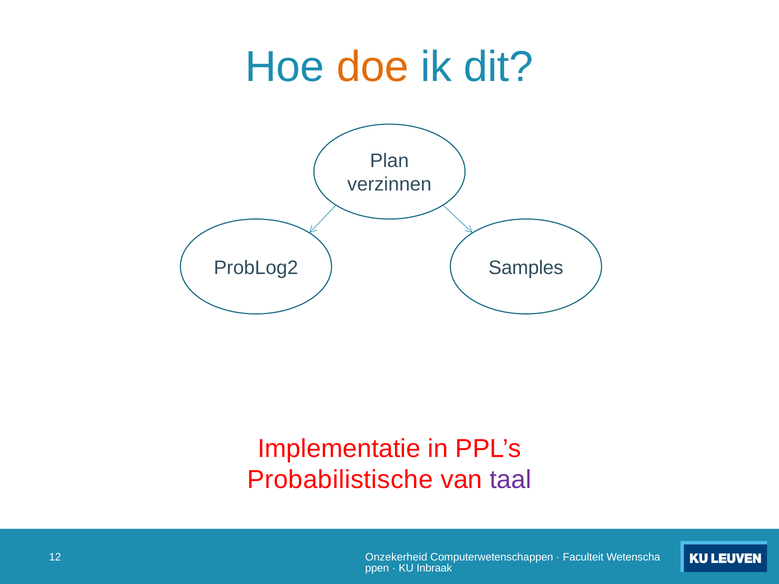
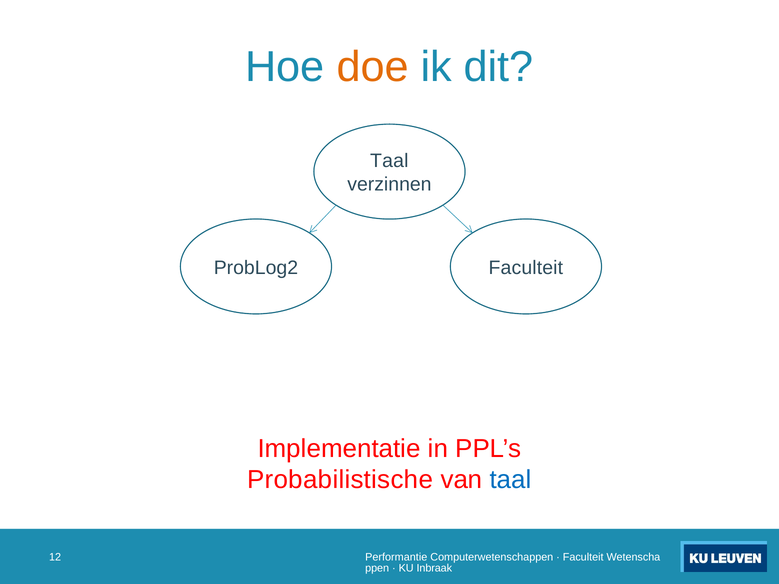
Plan at (389, 161): Plan -> Taal
ProbLog2 Samples: Samples -> Faculteit
taal at (511, 480) colour: purple -> blue
Onzekerheid: Onzekerheid -> Performantie
